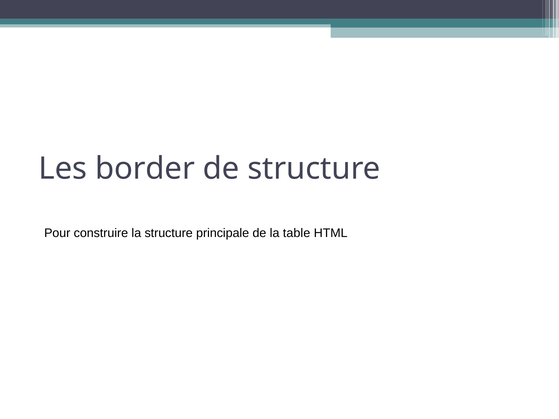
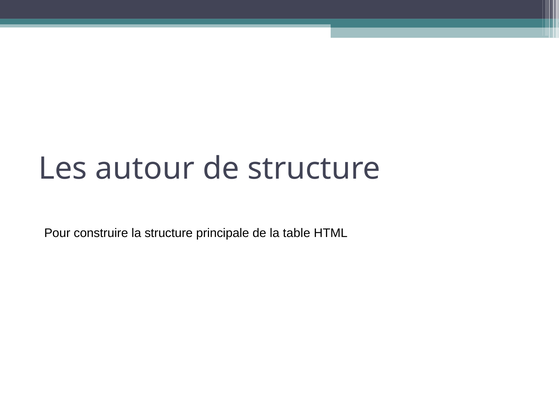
border: border -> autour
